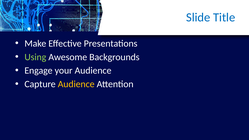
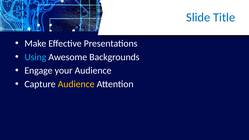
Using colour: light green -> light blue
